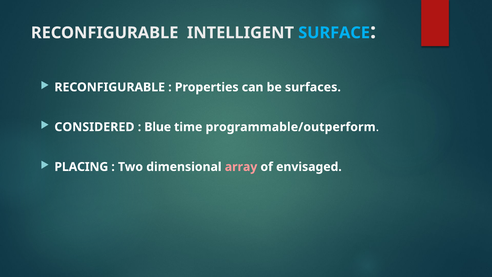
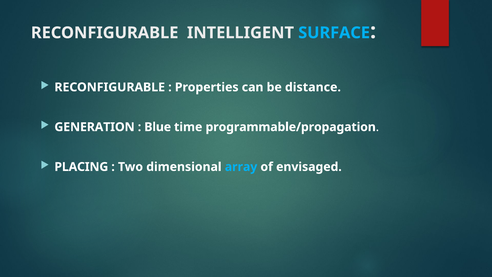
surfaces: surfaces -> distance
CONSIDERED: CONSIDERED -> GENERATION
programmable/outperform: programmable/outperform -> programmable/propagation
array colour: pink -> light blue
